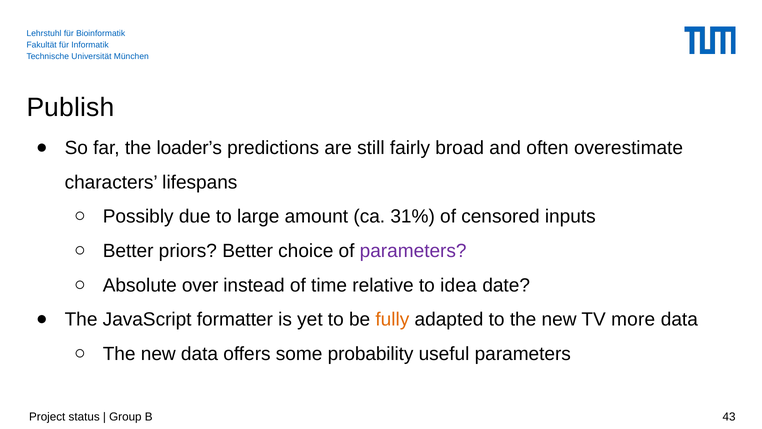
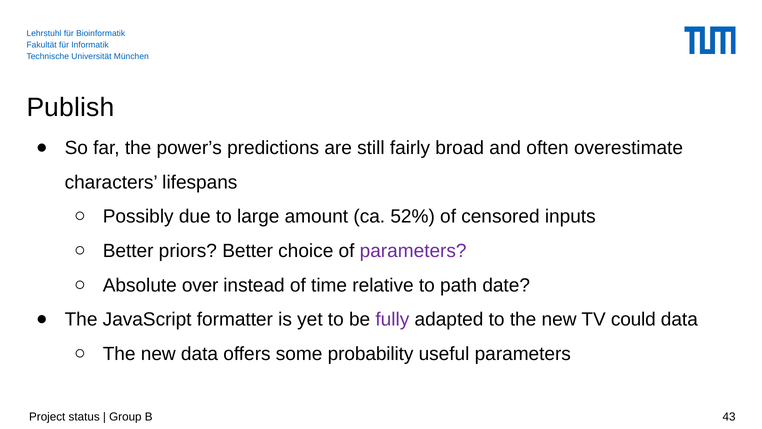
loader’s: loader’s -> power’s
31%: 31% -> 52%
idea: idea -> path
fully colour: orange -> purple
more: more -> could
